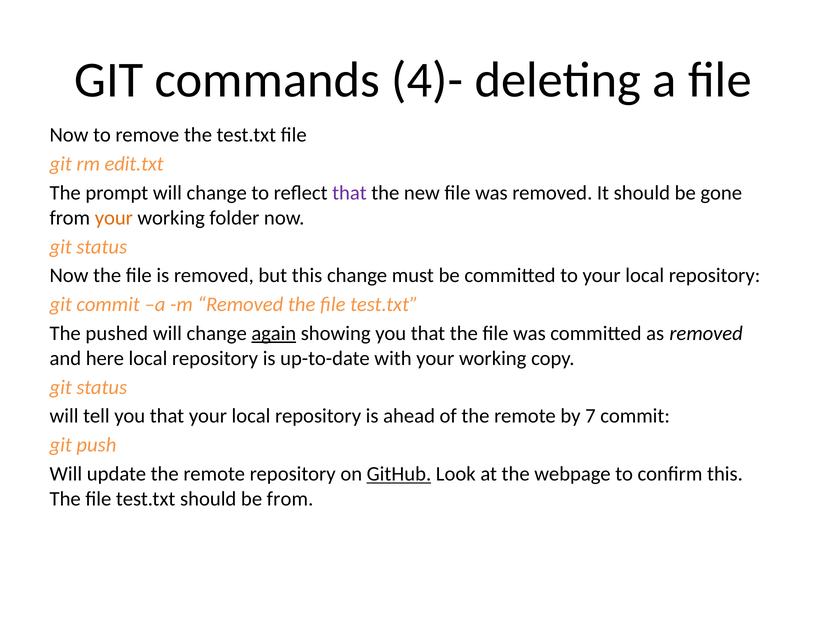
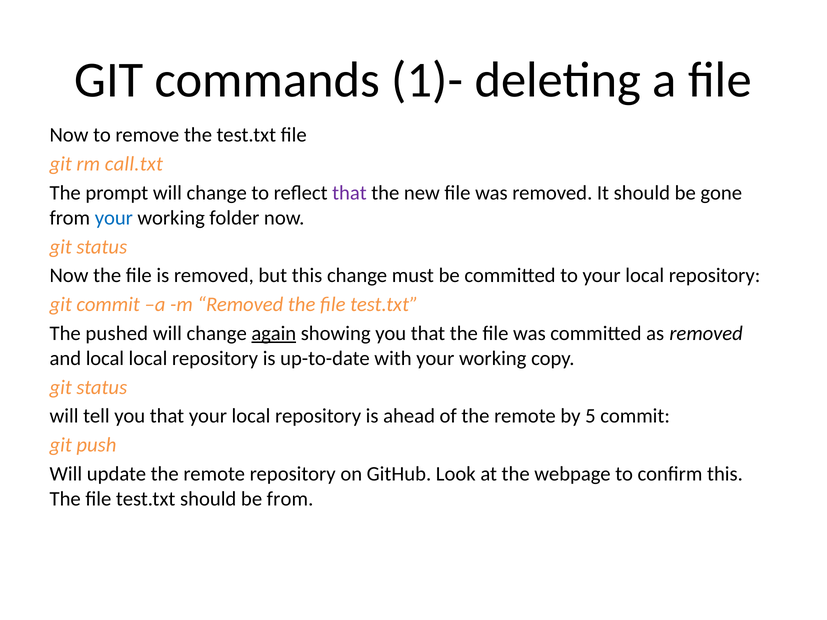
4)-: 4)- -> 1)-
edit.txt: edit.txt -> call.txt
your at (114, 218) colour: orange -> blue
and here: here -> local
7: 7 -> 5
GitHub underline: present -> none
